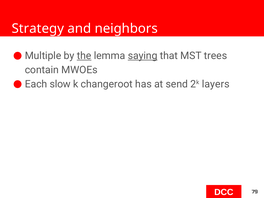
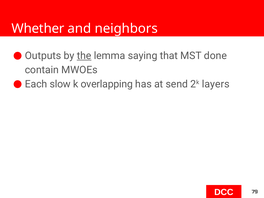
Strategy: Strategy -> Whether
Multiple: Multiple -> Outputs
saying underline: present -> none
trees: trees -> done
changeroot: changeroot -> overlapping
